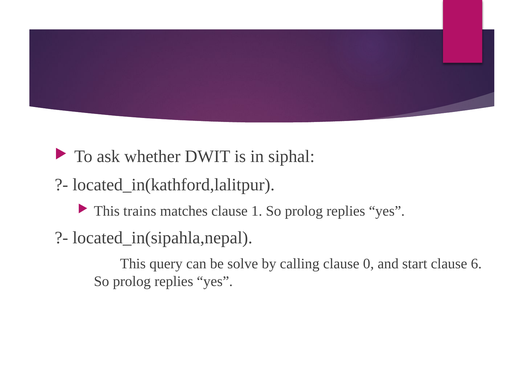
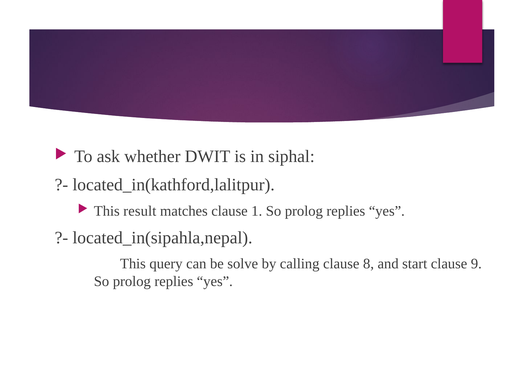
trains: trains -> result
0: 0 -> 8
6: 6 -> 9
